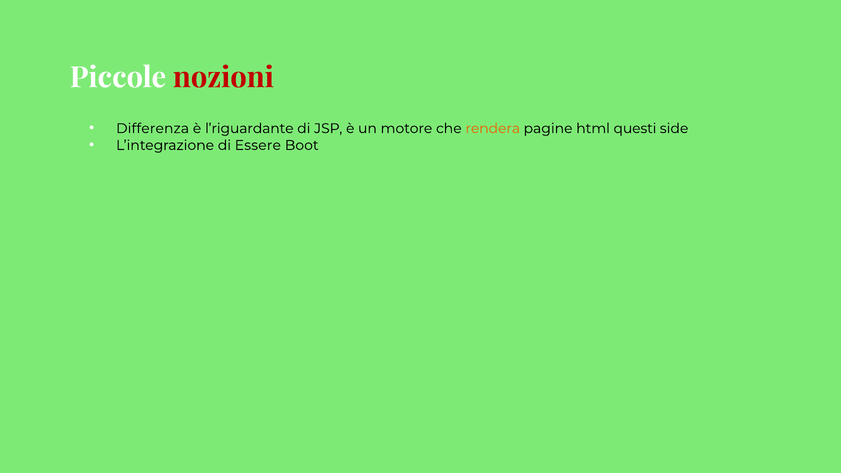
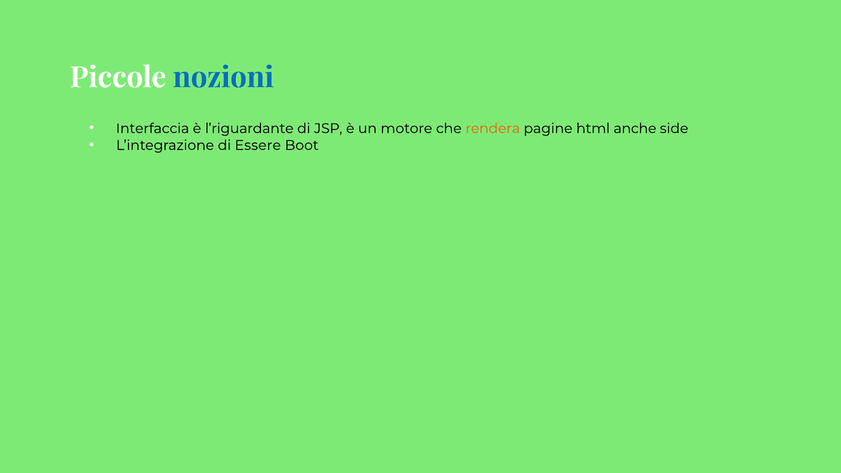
nozioni colour: red -> blue
Differenza: Differenza -> Interfaccia
questi: questi -> anche
